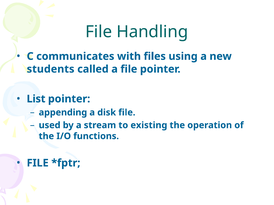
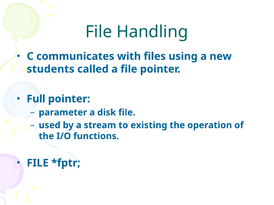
List: List -> Full
appending: appending -> parameter
